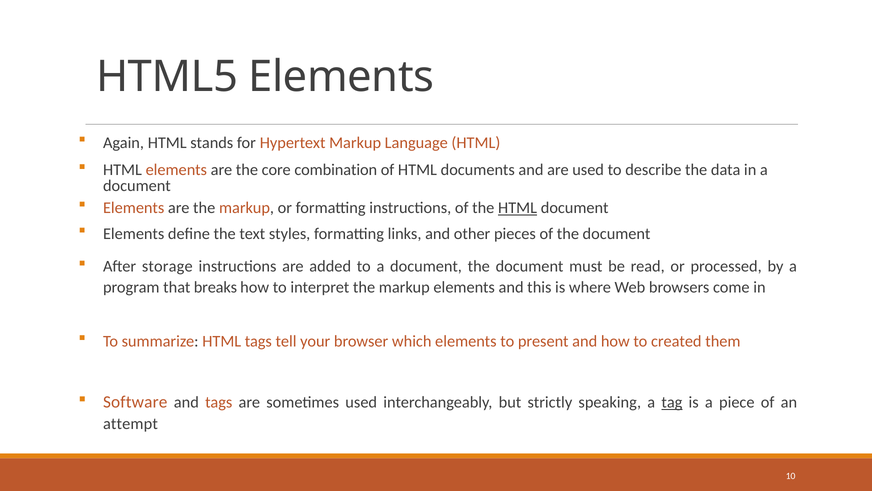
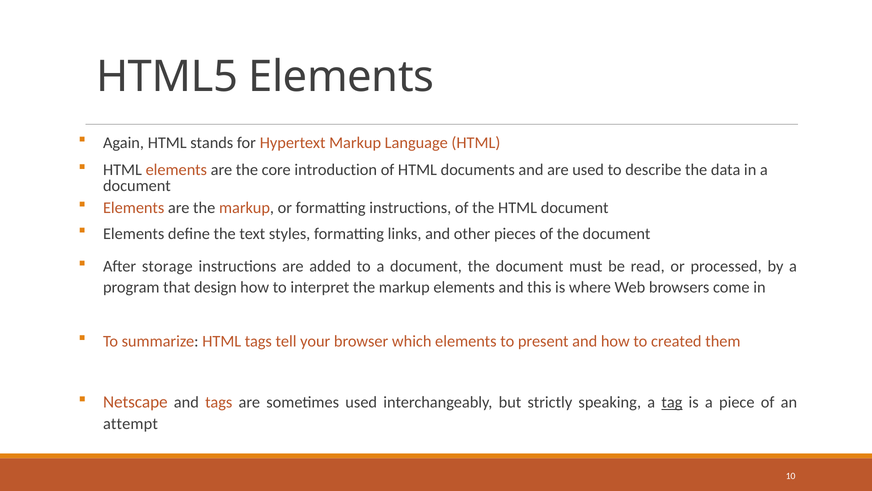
combination: combination -> introduction
HTML at (518, 208) underline: present -> none
breaks: breaks -> design
Software: Software -> Netscape
